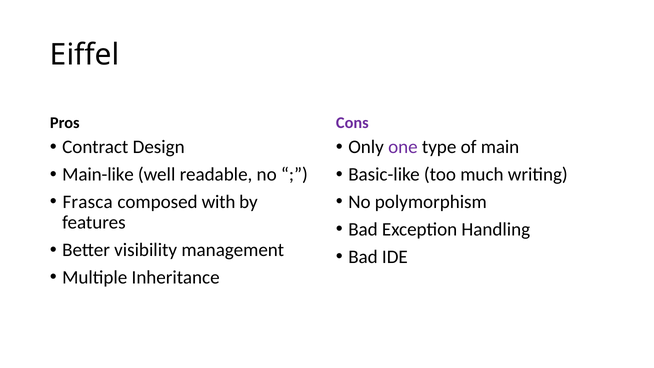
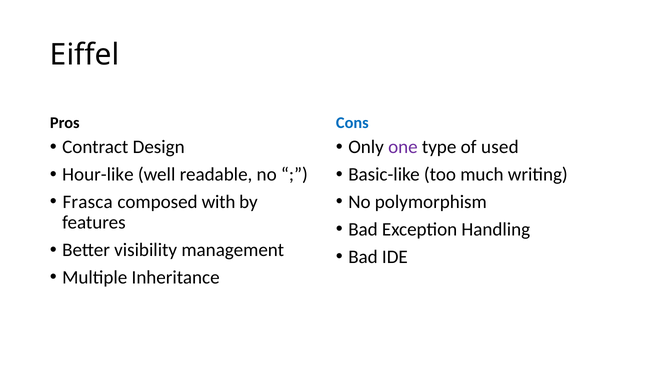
Cons colour: purple -> blue
main: main -> used
Main-like: Main-like -> Hour-like
